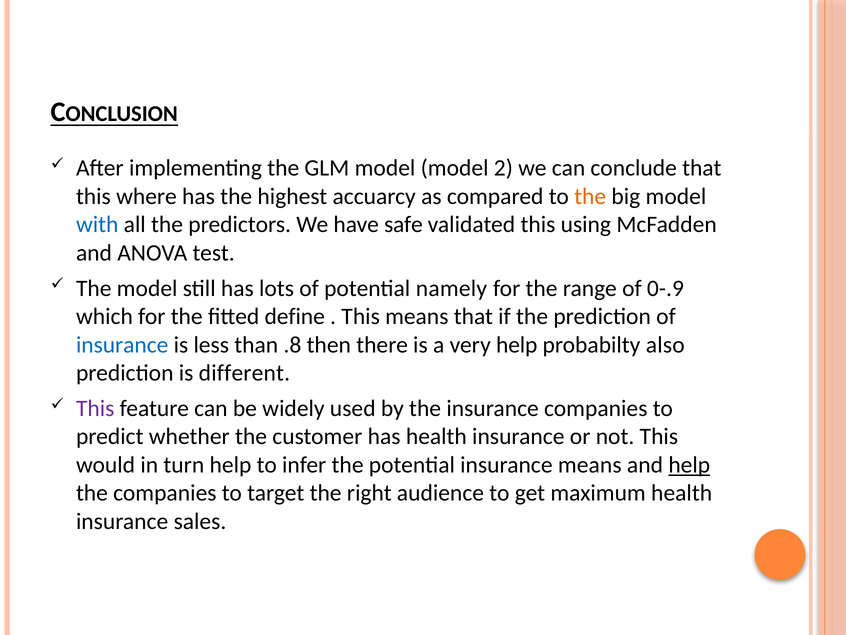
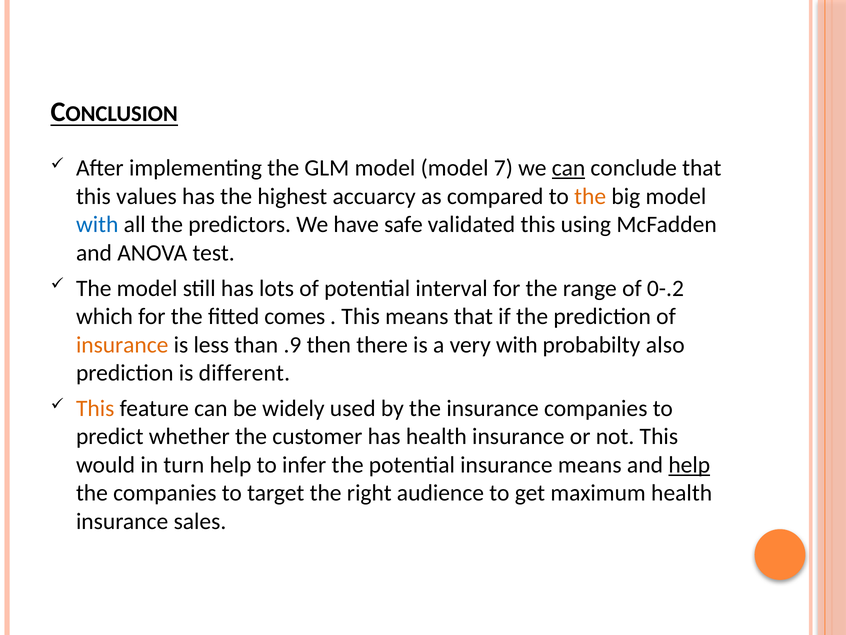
2: 2 -> 7
can at (569, 168) underline: none -> present
where: where -> values
namely: namely -> interval
0-.9: 0-.9 -> 0-.2
define: define -> comes
insurance at (122, 345) colour: blue -> orange
.8: .8 -> .9
very help: help -> with
This at (95, 408) colour: purple -> orange
